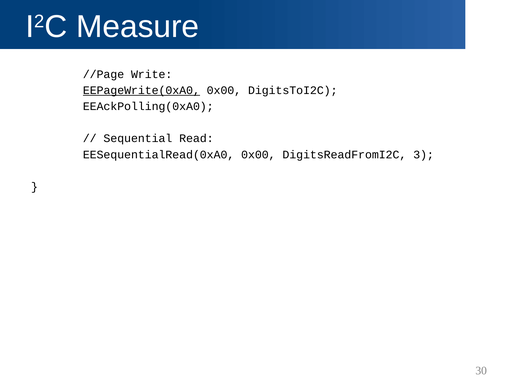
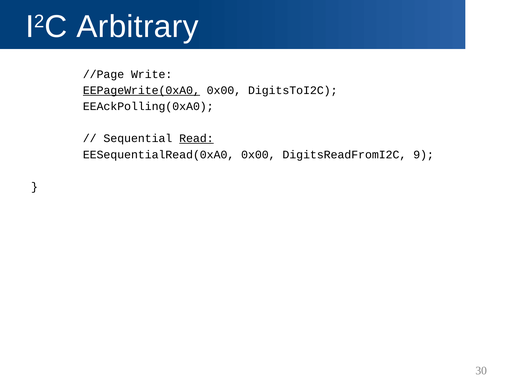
Measure: Measure -> Arbitrary
Read underline: none -> present
3: 3 -> 9
